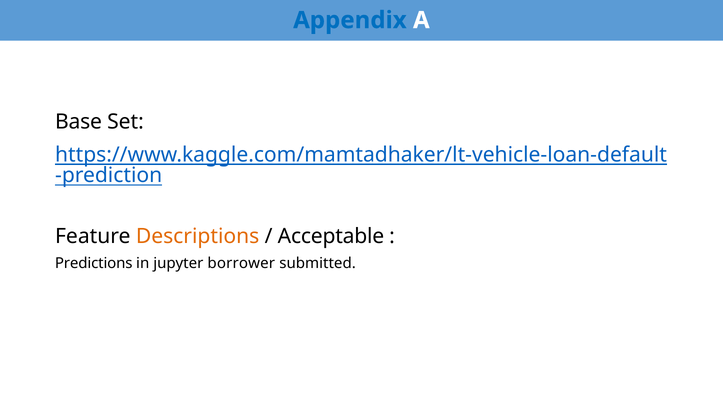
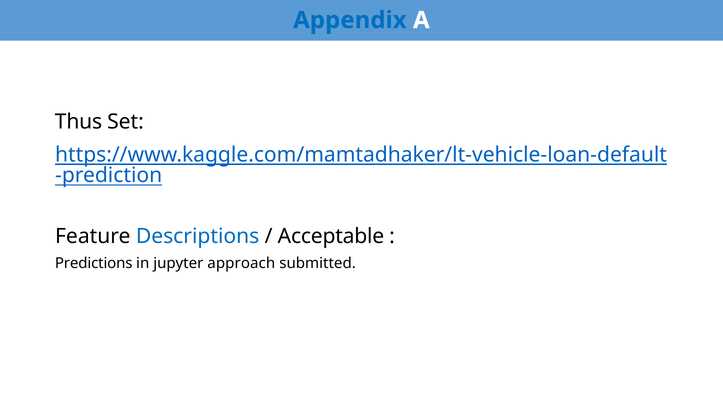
Base: Base -> Thus
Descriptions colour: orange -> blue
borrower: borrower -> approach
